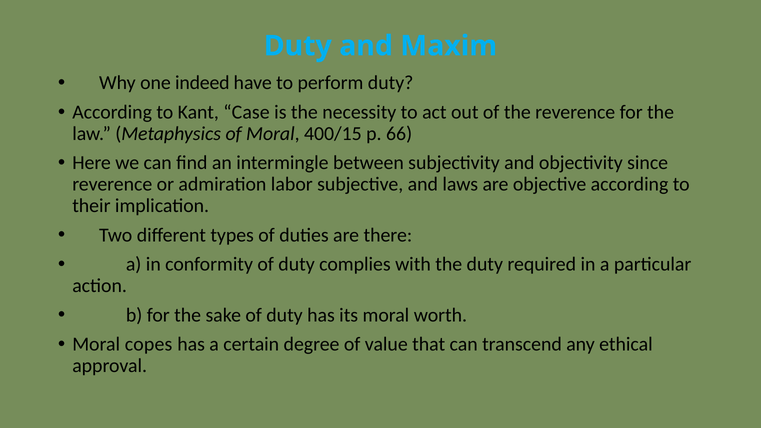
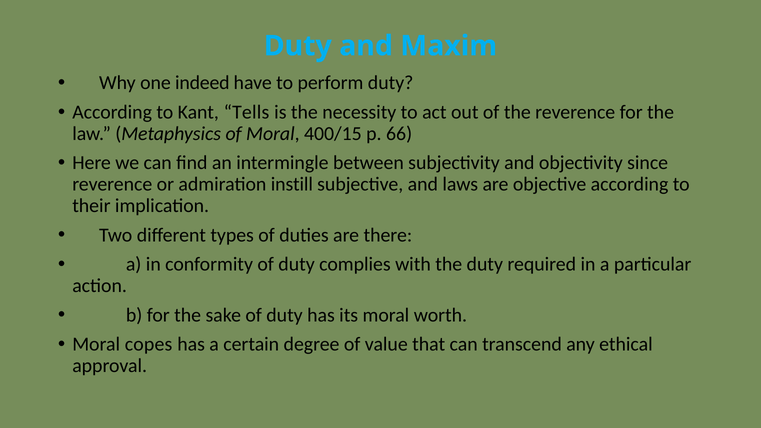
Case: Case -> Tells
labor: labor -> instill
